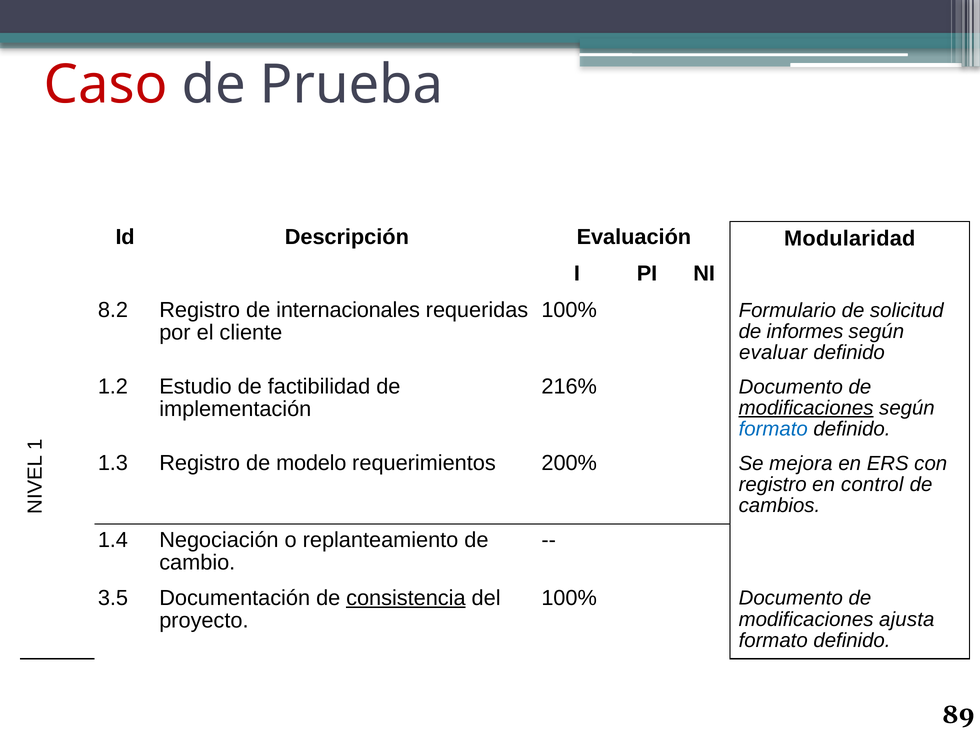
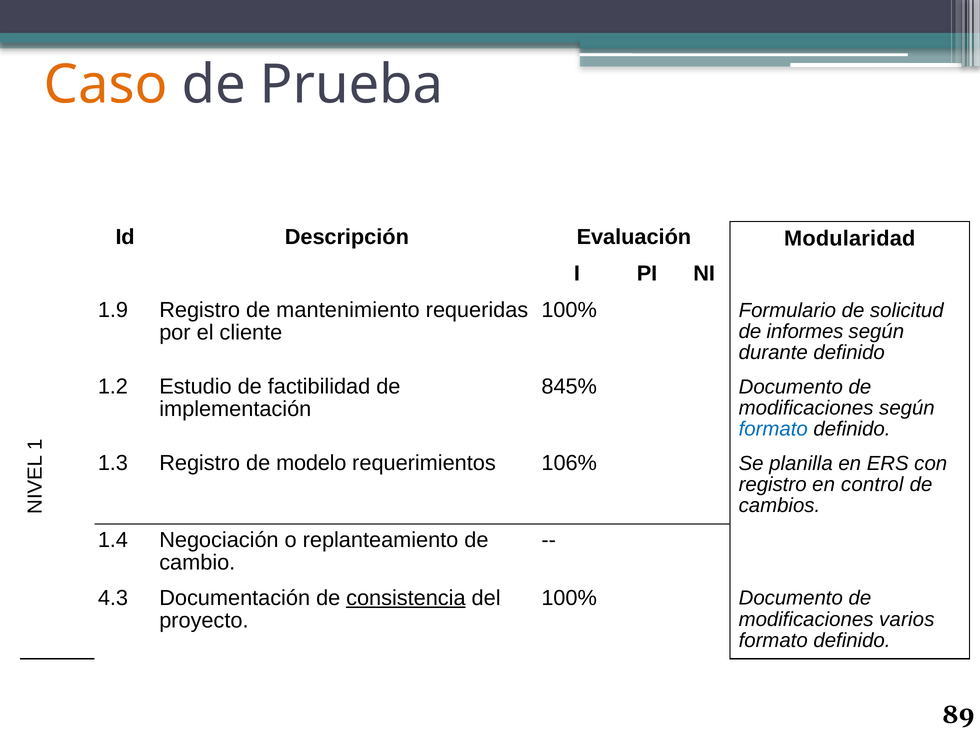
Caso colour: red -> orange
8.2: 8.2 -> 1.9
internacionales: internacionales -> mantenimiento
evaluar: evaluar -> durante
216%: 216% -> 845%
modificaciones at (806, 408) underline: present -> none
200%: 200% -> 106%
mejora: mejora -> planilla
3.5: 3.5 -> 4.3
ajusta: ajusta -> varios
